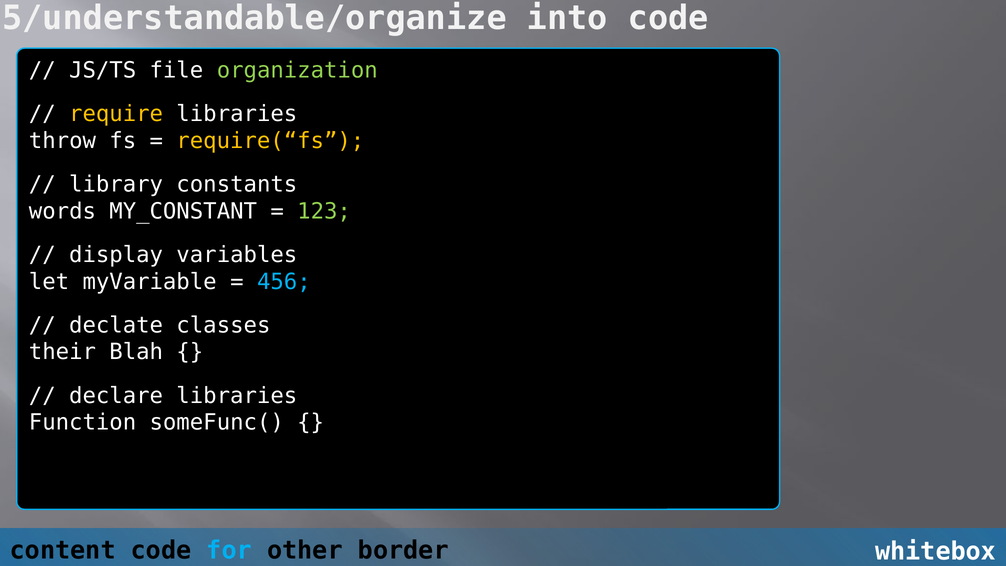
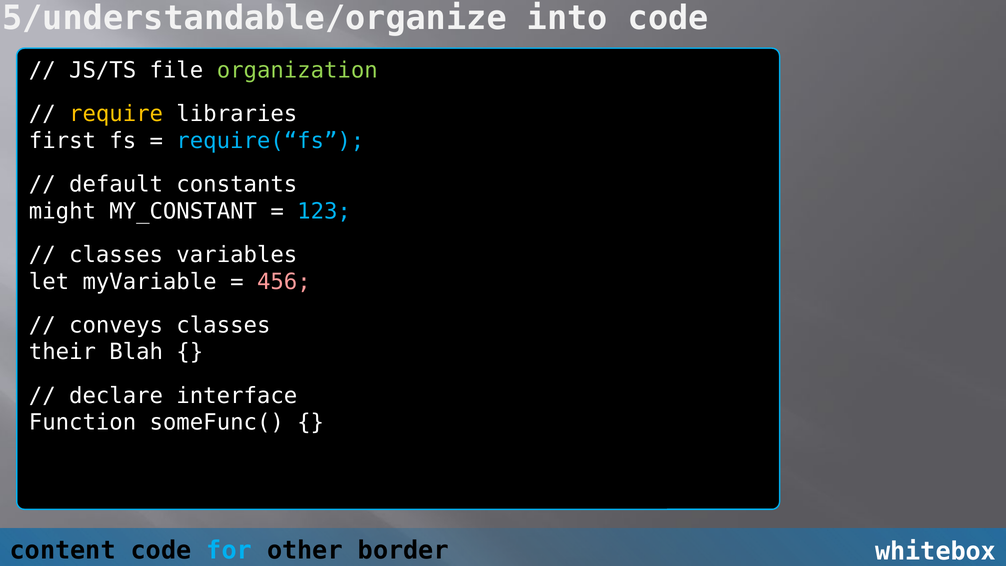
throw: throw -> first
require(“fs colour: yellow -> light blue
library: library -> default
words: words -> might
123 colour: light green -> light blue
display at (116, 255): display -> classes
456 colour: light blue -> pink
declate: declate -> conveys
declare libraries: libraries -> interface
